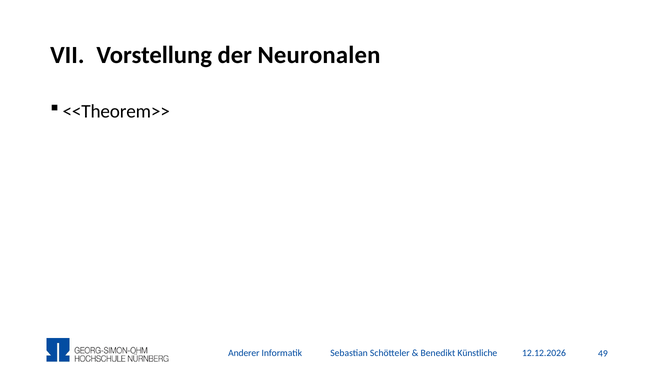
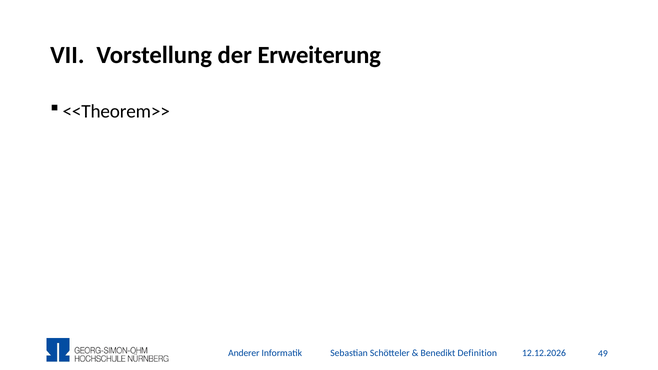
Neuronalen: Neuronalen -> Erweiterung
Künstliche: Künstliche -> Definition
